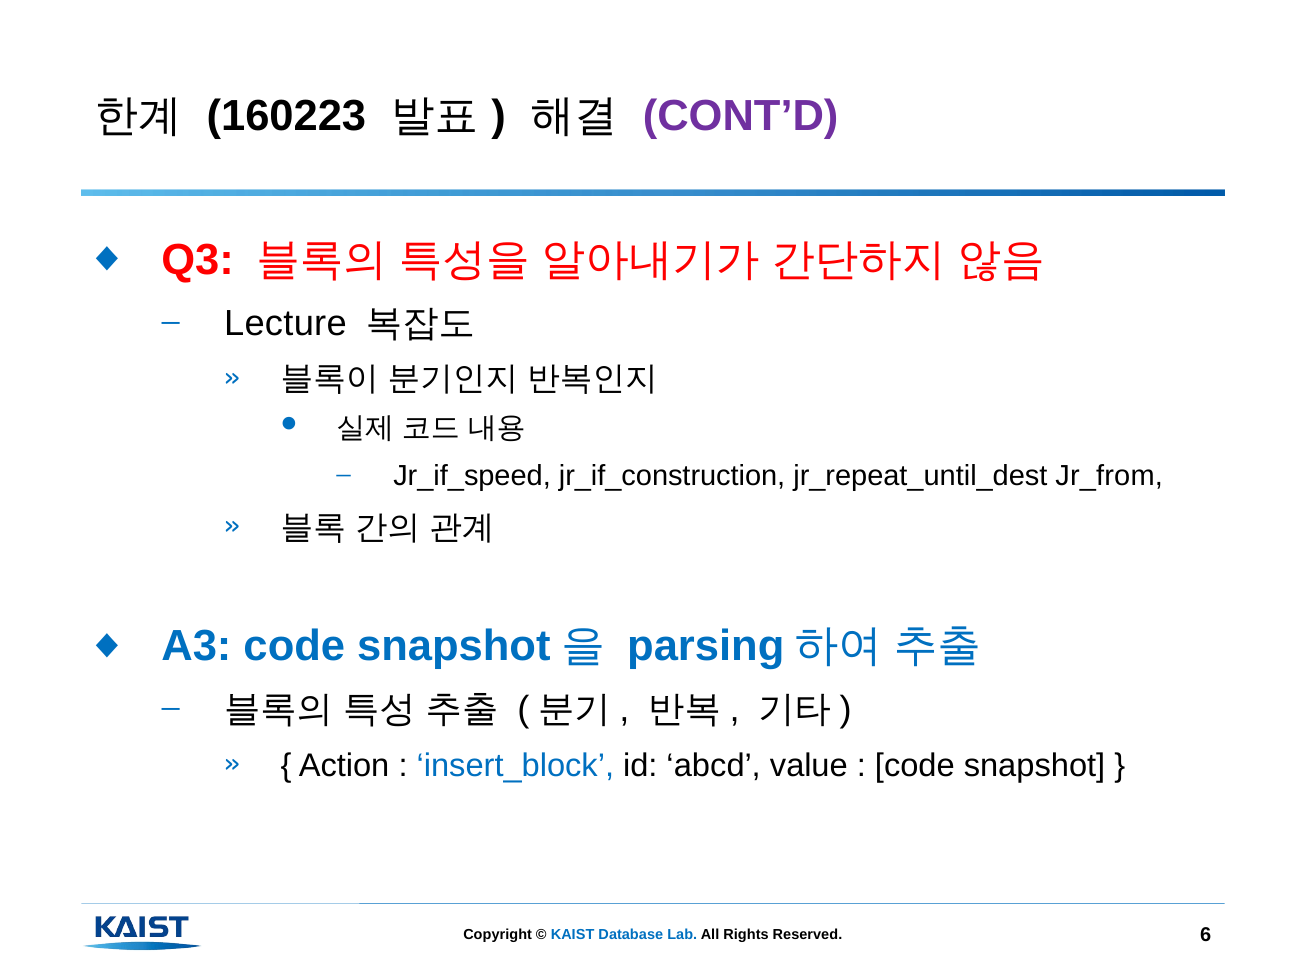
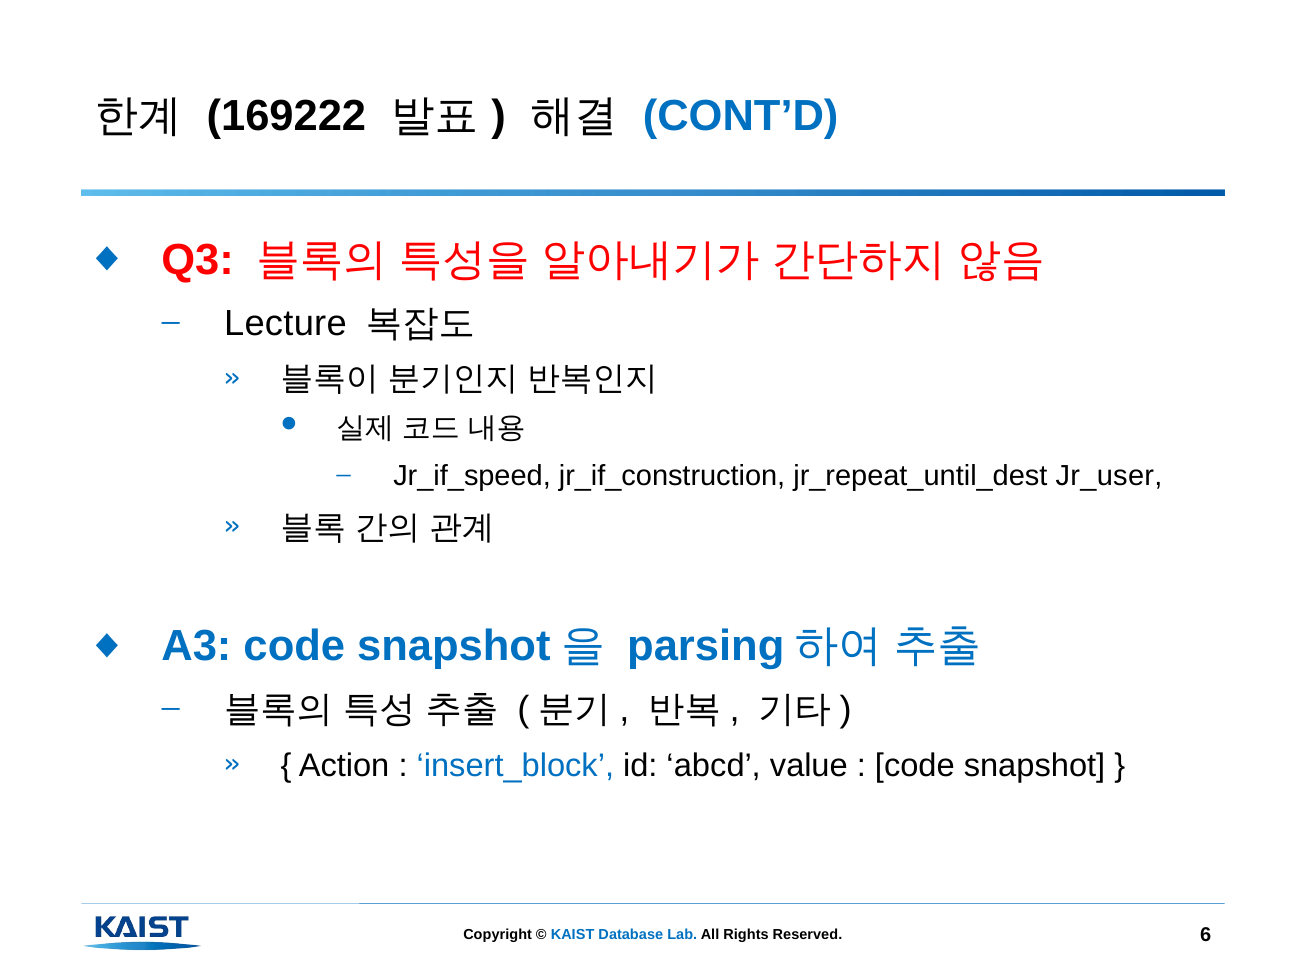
160223: 160223 -> 169222
CONT’D colour: purple -> blue
Jr_from: Jr_from -> Jr_user
